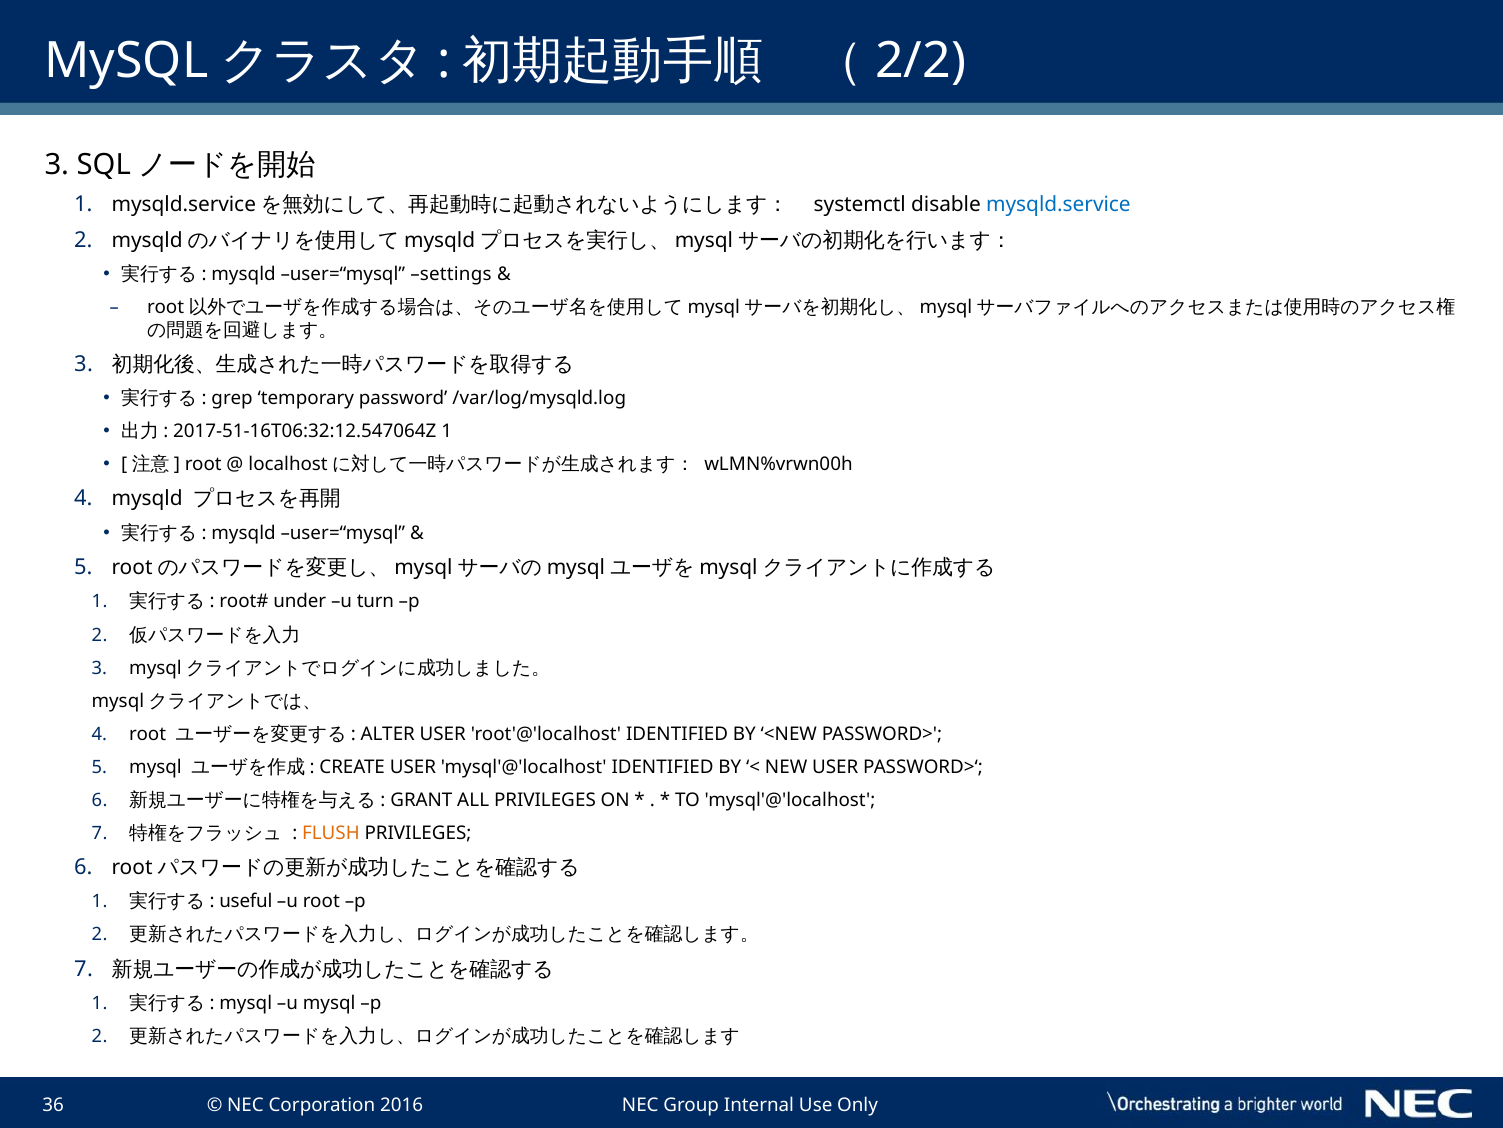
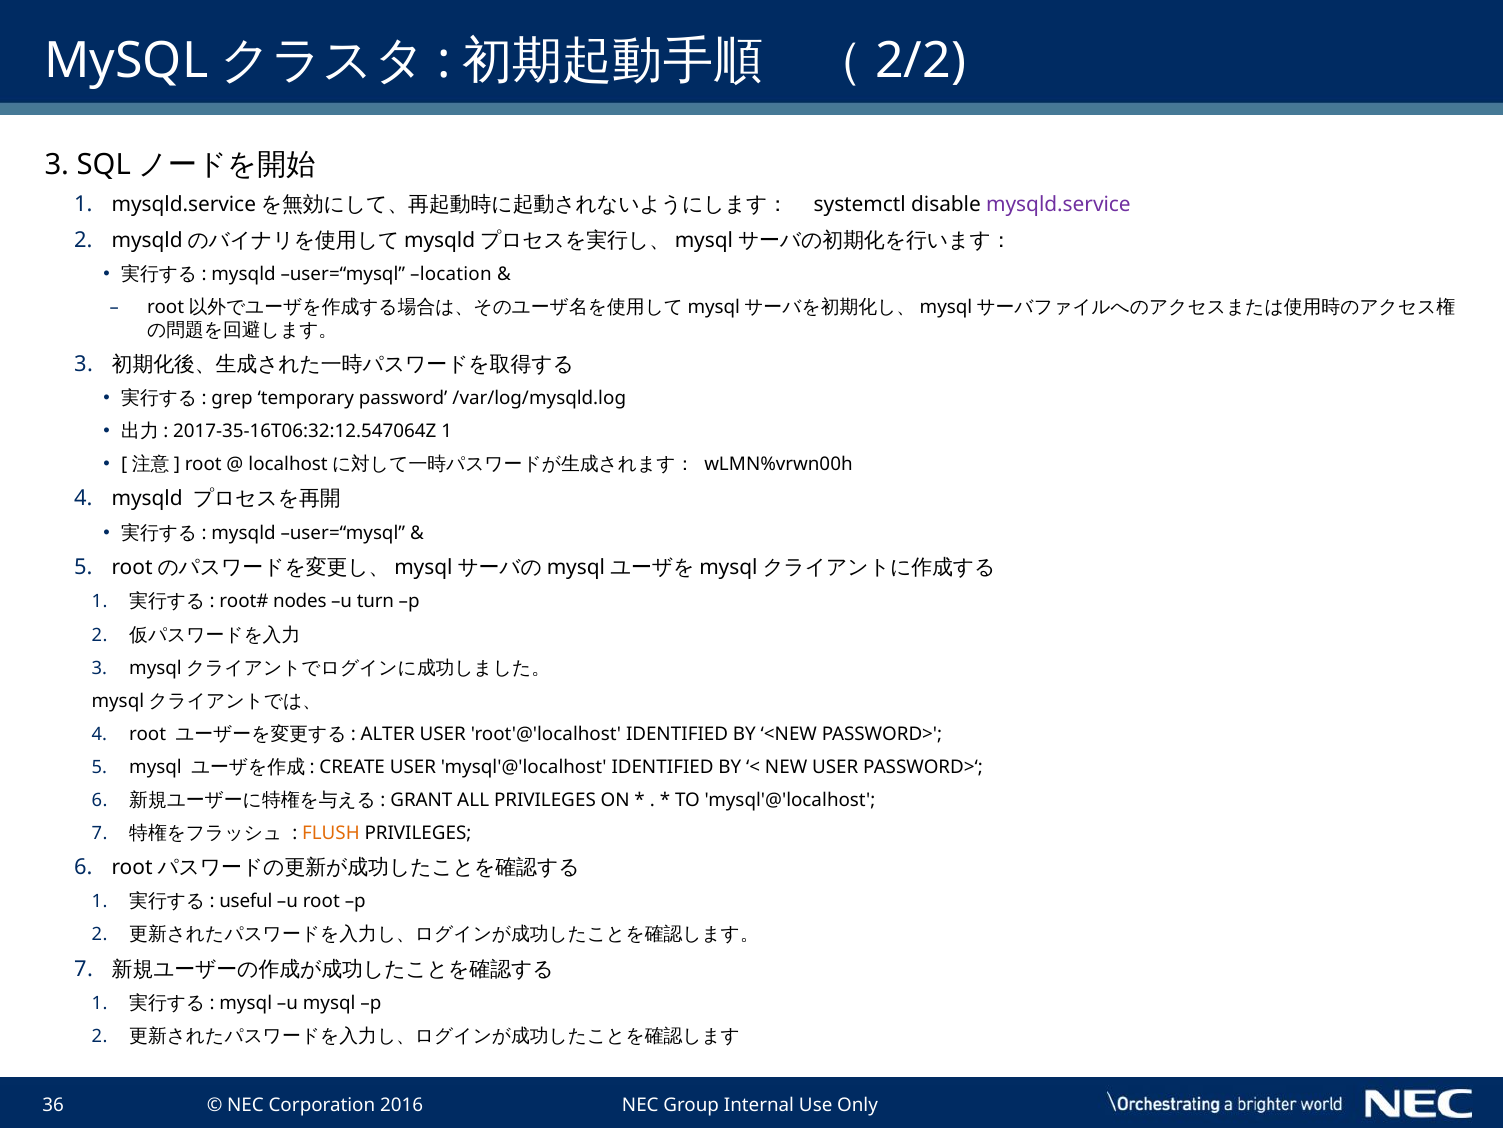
mysqld.service colour: blue -> purple
settings: settings -> location
2017-51-16T06:32:12.547064Z: 2017-51-16T06:32:12.547064Z -> 2017-35-16T06:32:12.547064Z
under: under -> nodes
